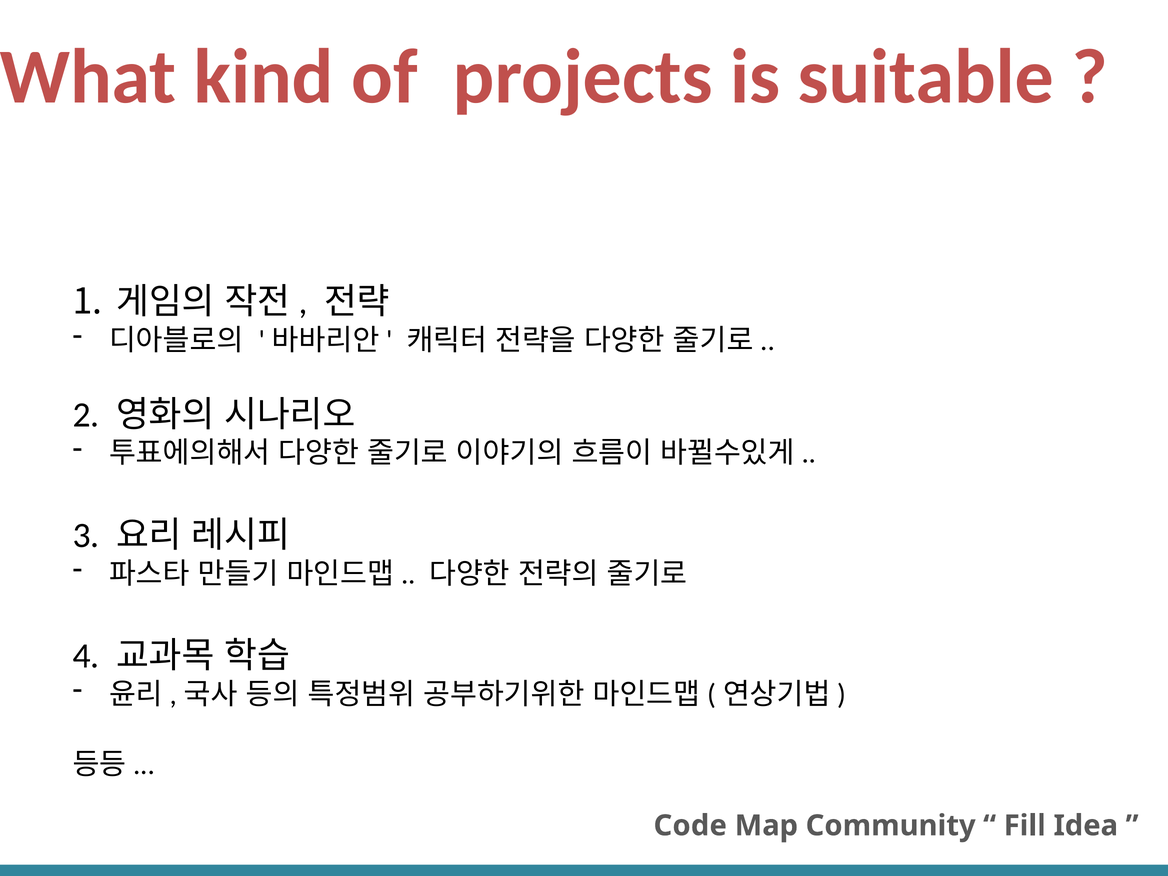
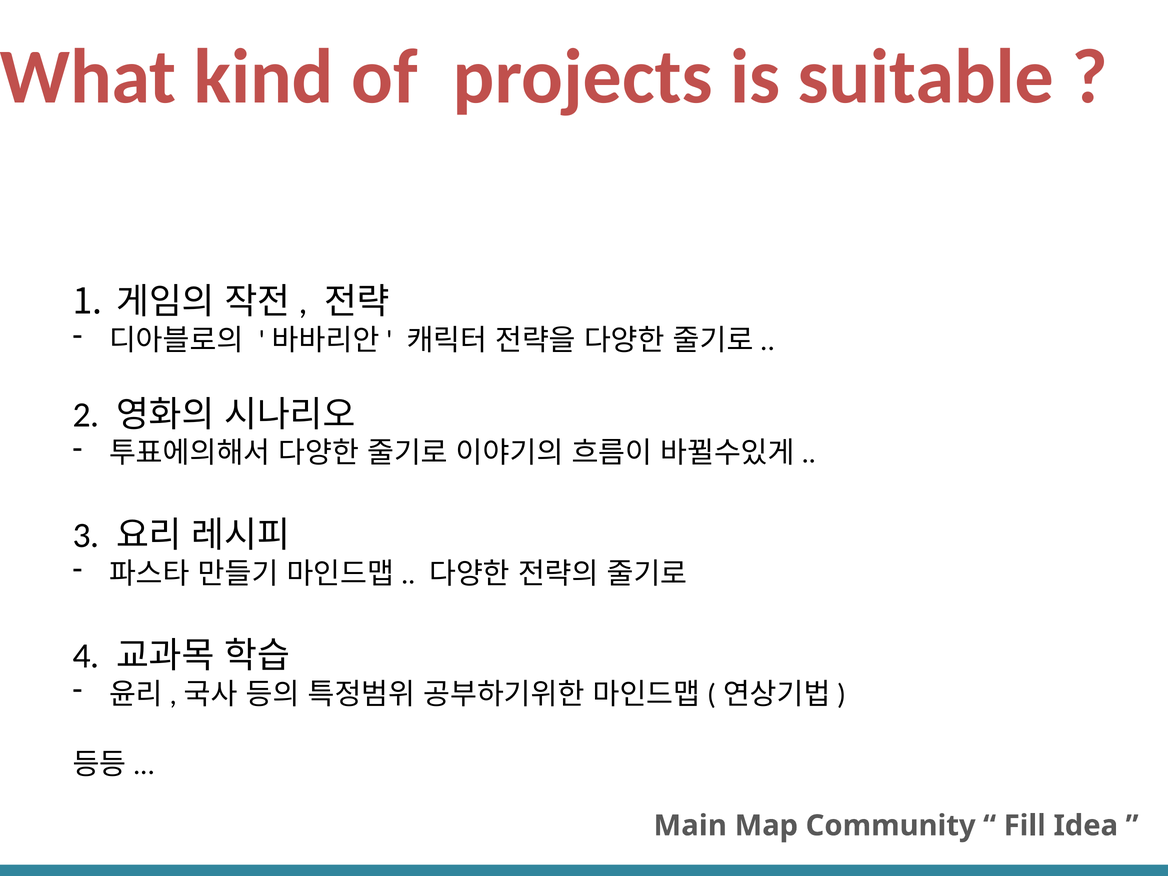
Code: Code -> Main
